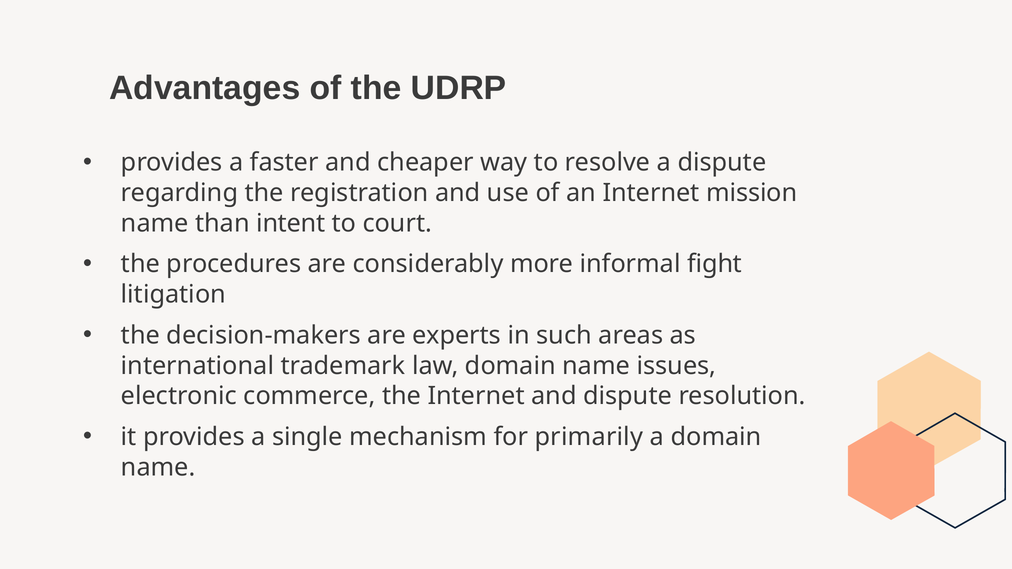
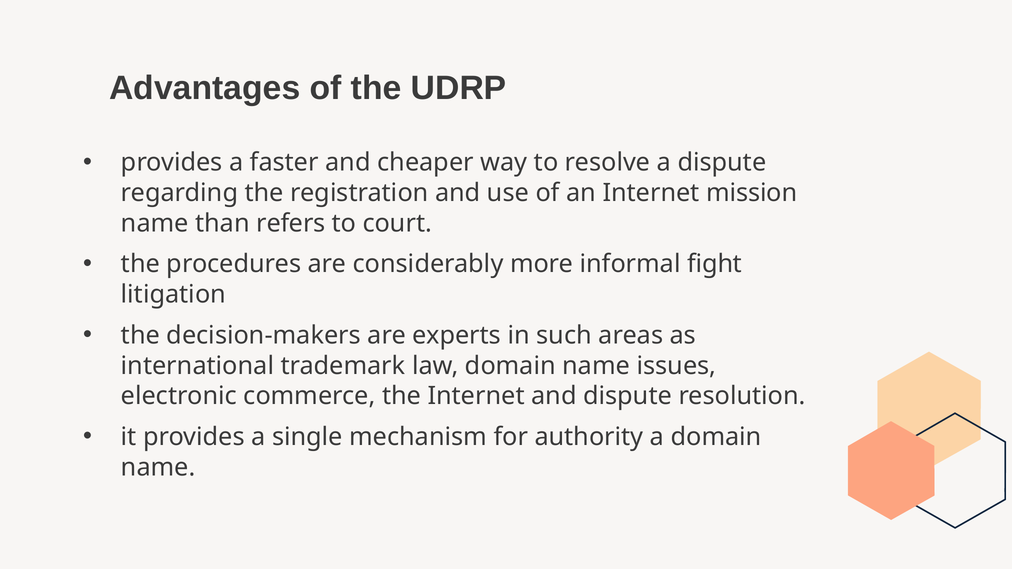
intent: intent -> refers
primarily: primarily -> authority
